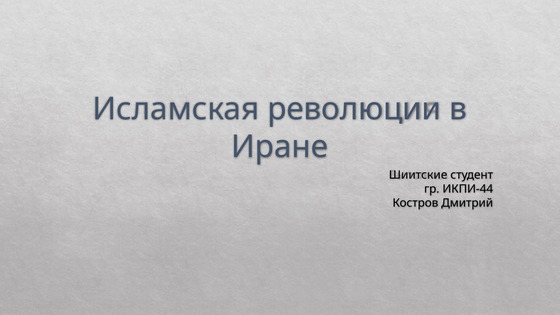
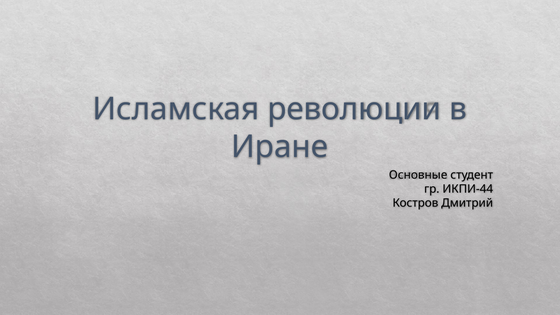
Шиитские: Шиитские -> Основные
